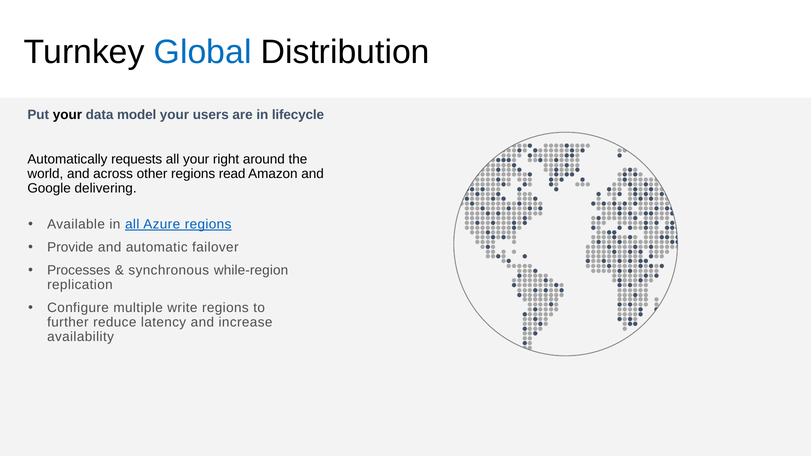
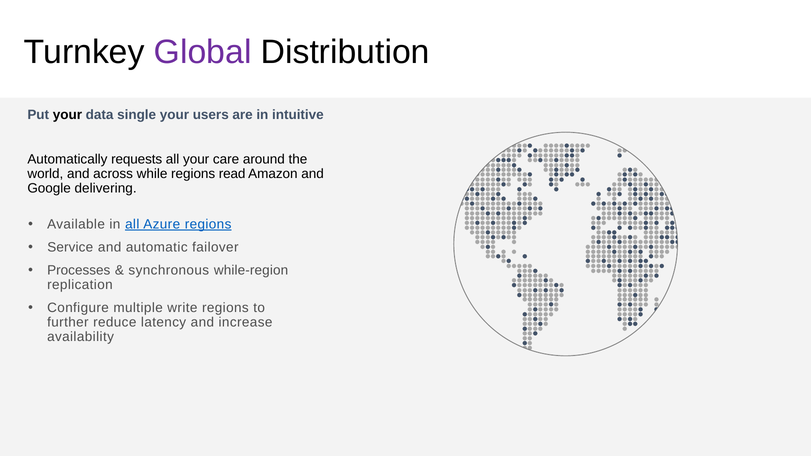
Global colour: blue -> purple
model: model -> single
lifecycle: lifecycle -> intuitive
right: right -> care
other: other -> while
Provide: Provide -> Service
